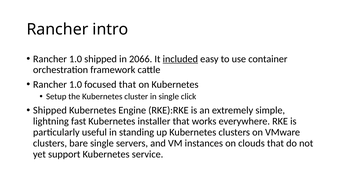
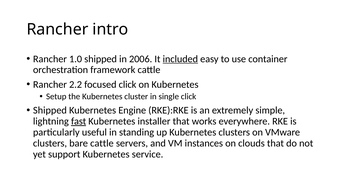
2066: 2066 -> 2006
1.0 at (76, 84): 1.0 -> 2.2
focused that: that -> click
fast underline: none -> present
bare single: single -> cattle
